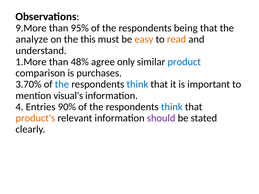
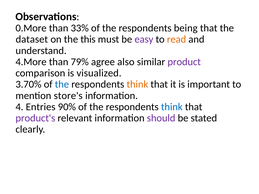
9.More: 9.More -> 0.More
95%: 95% -> 33%
analyze: analyze -> dataset
easy colour: orange -> purple
1.More: 1.More -> 4.More
48%: 48% -> 79%
only: only -> also
product colour: blue -> purple
purchases: purchases -> visualized
think at (137, 84) colour: blue -> orange
visual's: visual's -> store's
product's colour: orange -> purple
